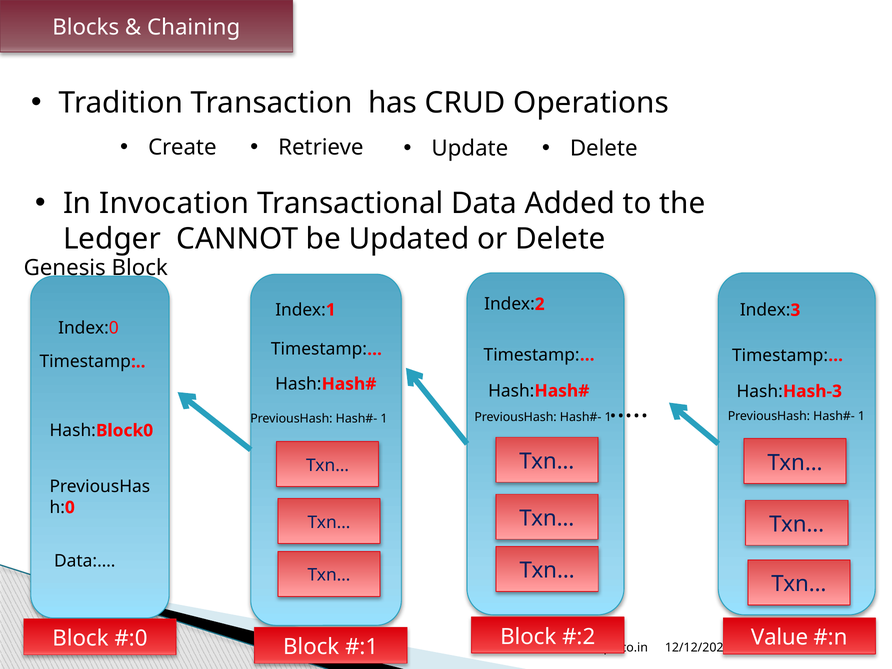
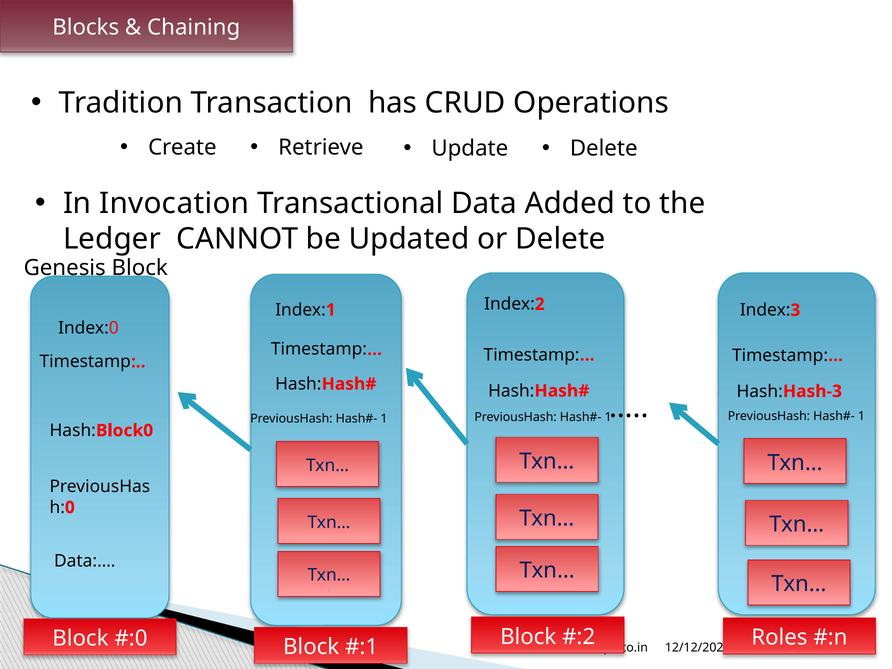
Value: Value -> Roles
